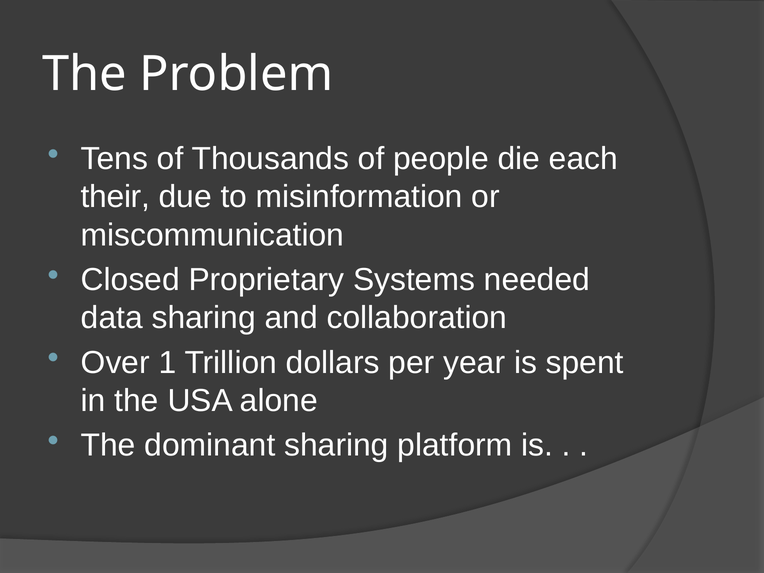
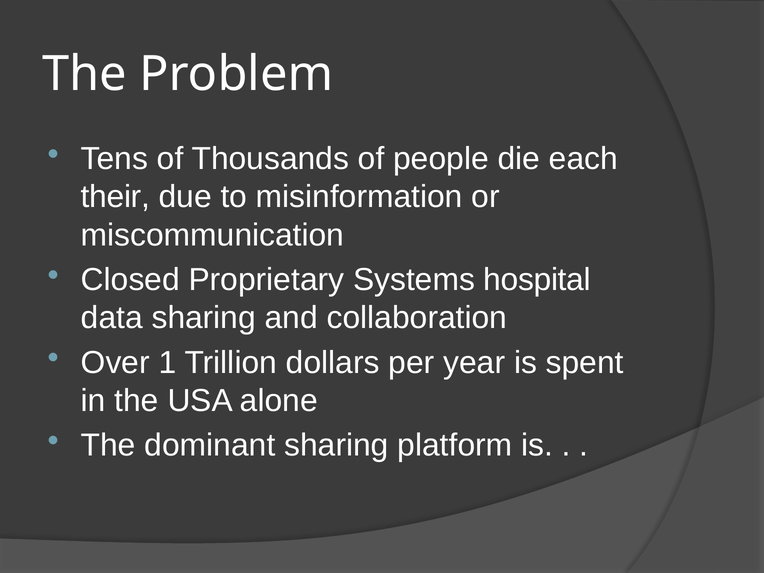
needed: needed -> hospital
